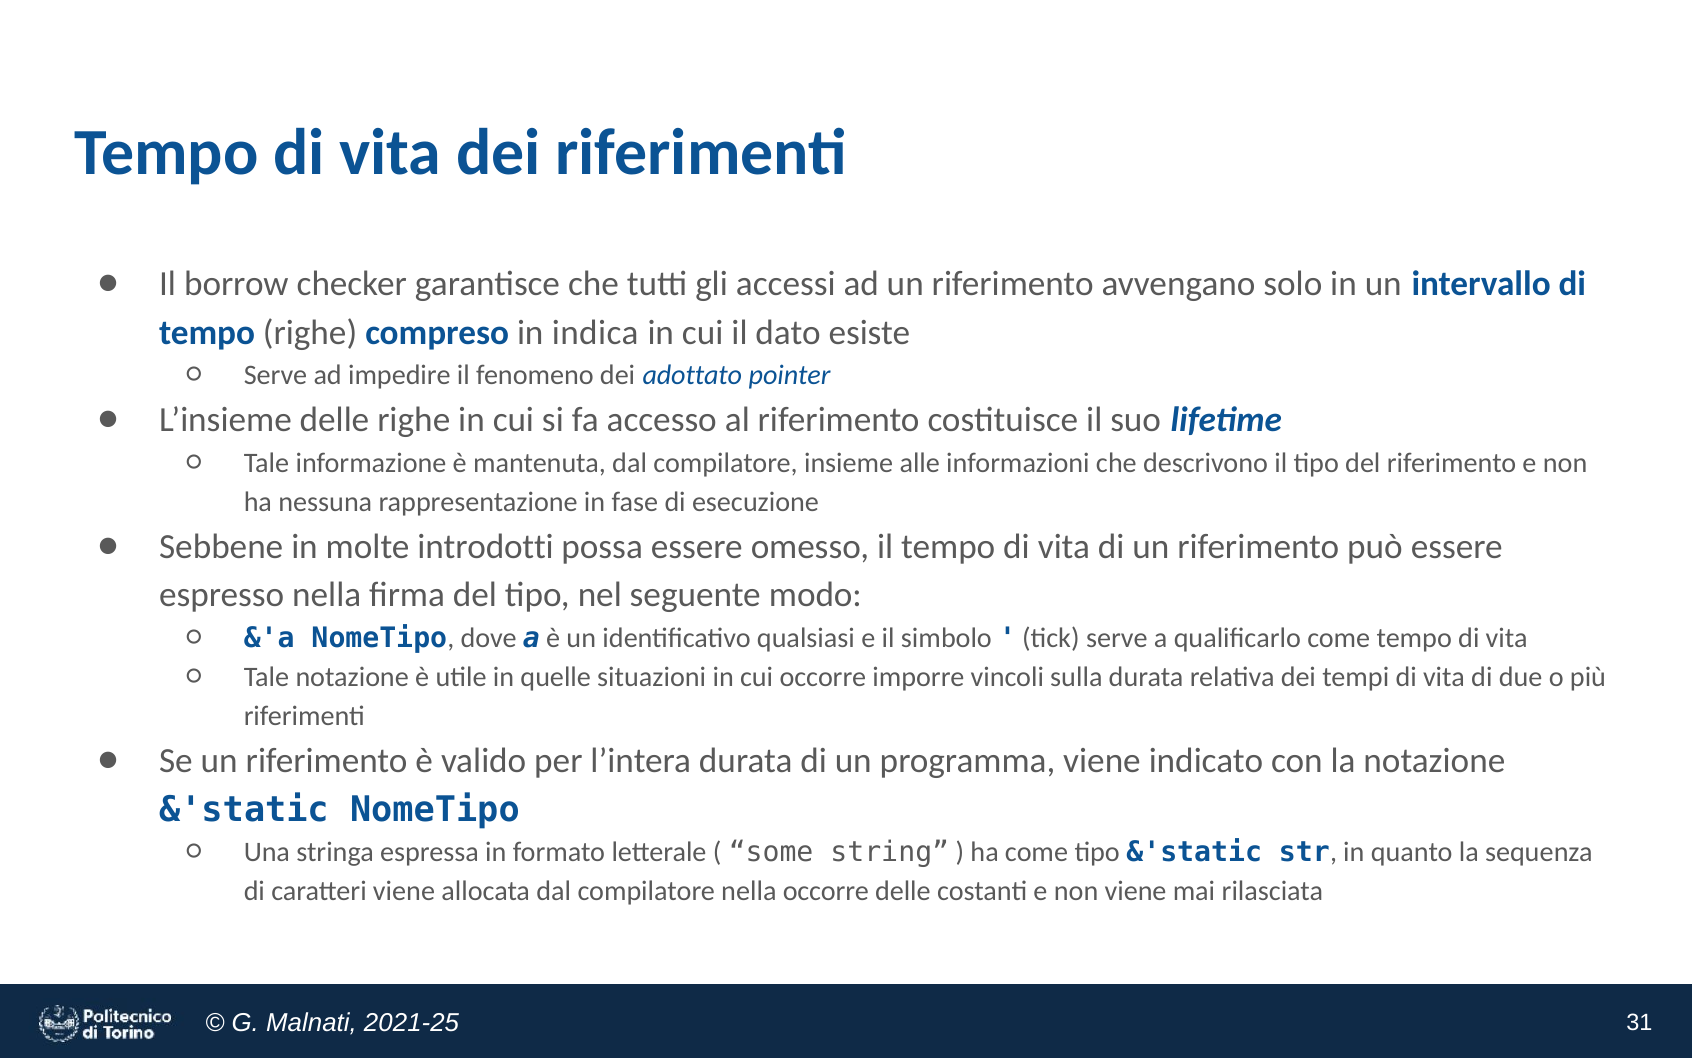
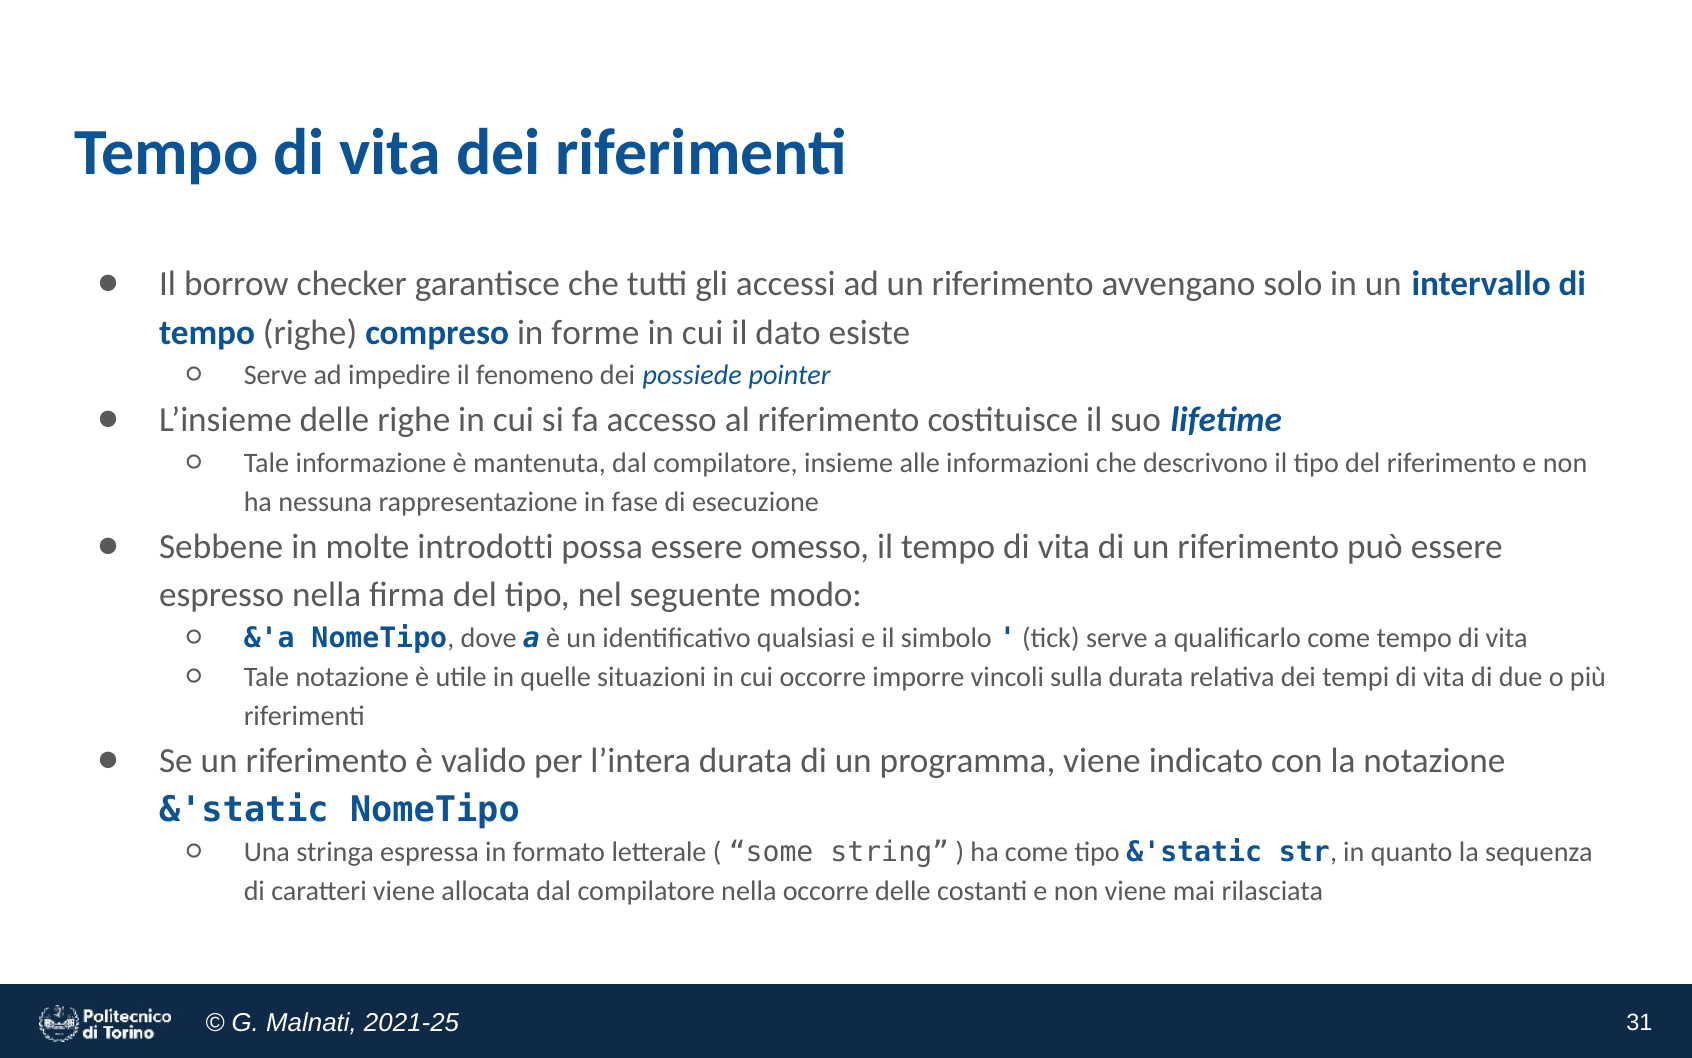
indica: indica -> forme
adottato: adottato -> possiede
